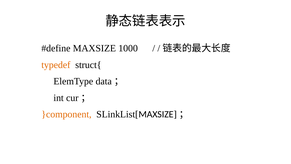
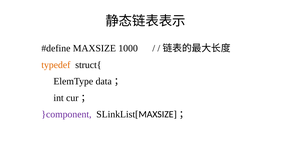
}component colour: orange -> purple
